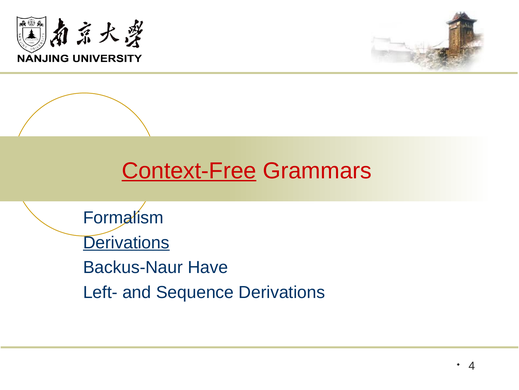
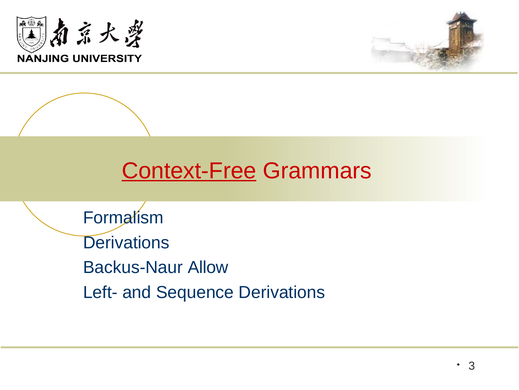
Derivations at (126, 242) underline: present -> none
Have: Have -> Allow
4: 4 -> 3
